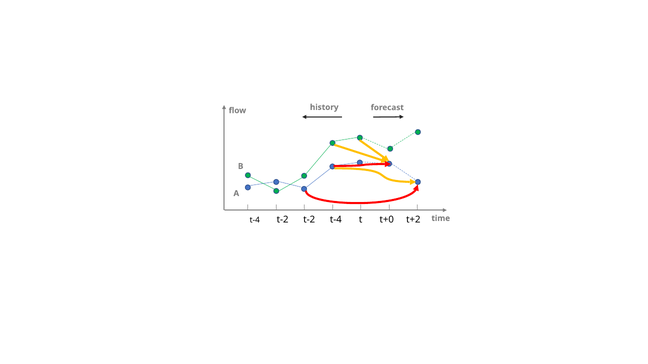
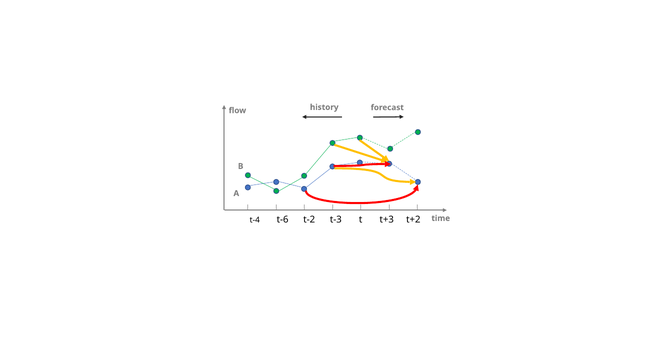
t-4 t-2: t-2 -> t-6
t-2 t-4: t-4 -> t-3
t+0: t+0 -> t+3
